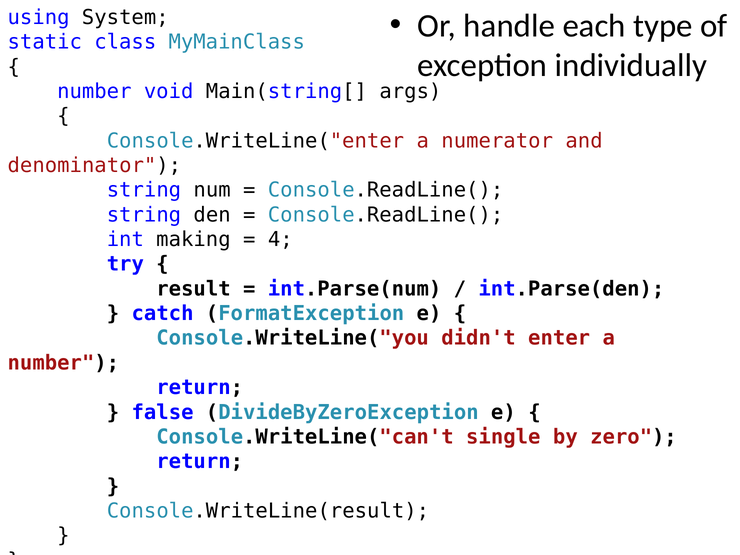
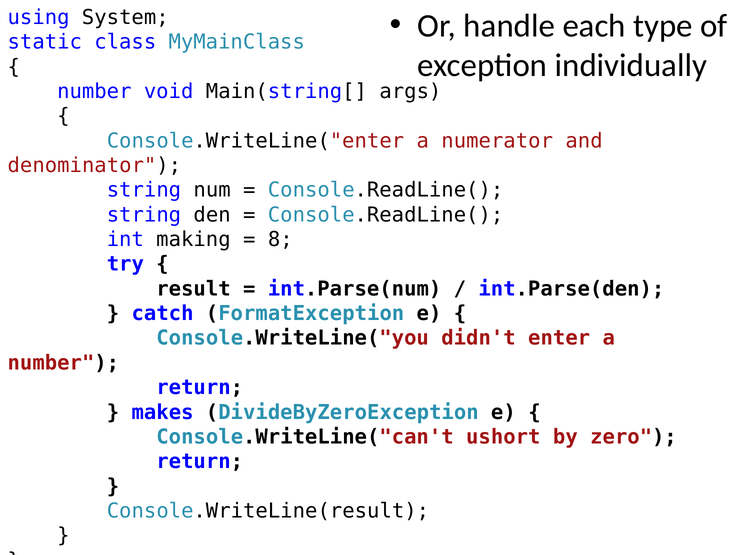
4: 4 -> 8
false: false -> makes
single: single -> ushort
